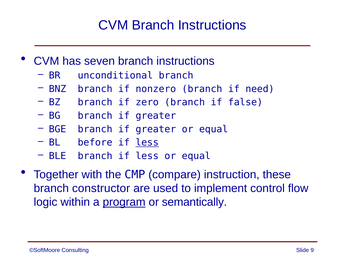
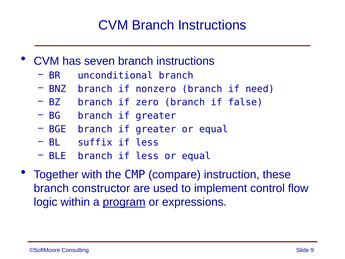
before: before -> suffix
less at (147, 142) underline: present -> none
semantically: semantically -> expressions
